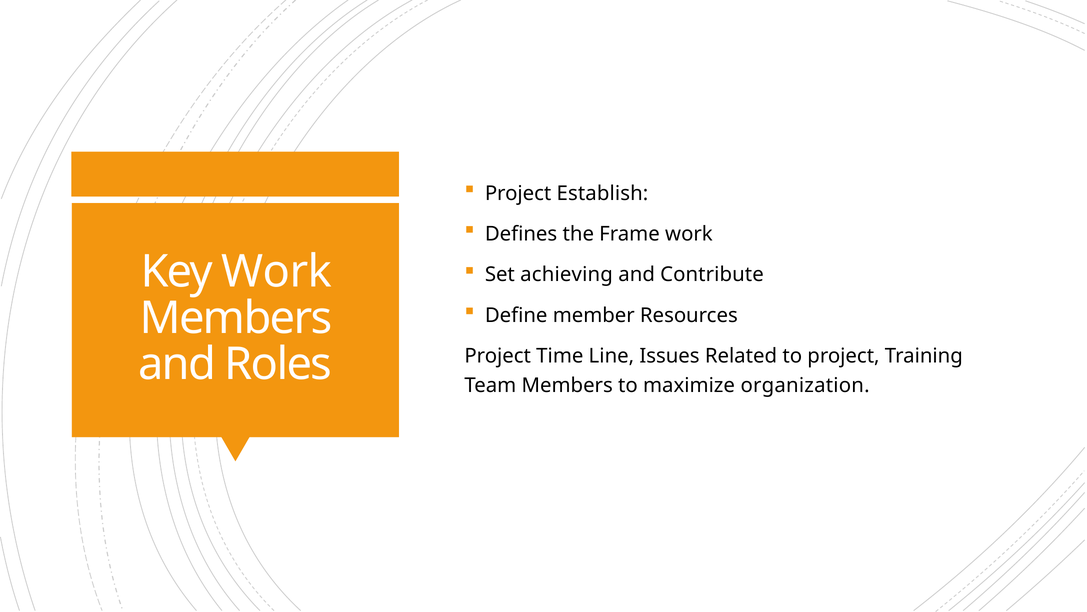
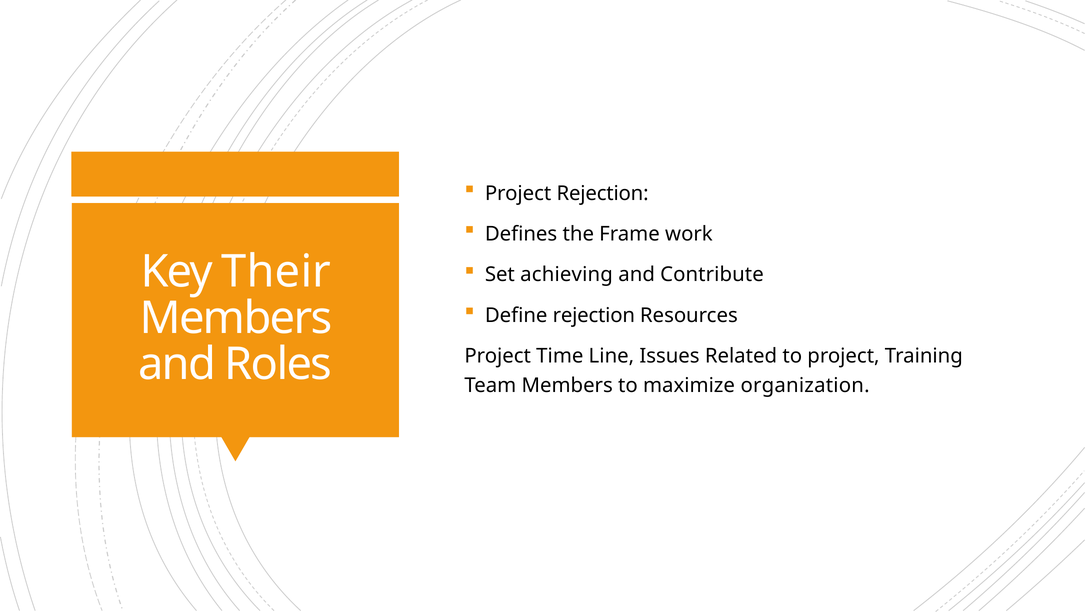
Project Establish: Establish -> Rejection
Key Work: Work -> Their
Define member: member -> rejection
